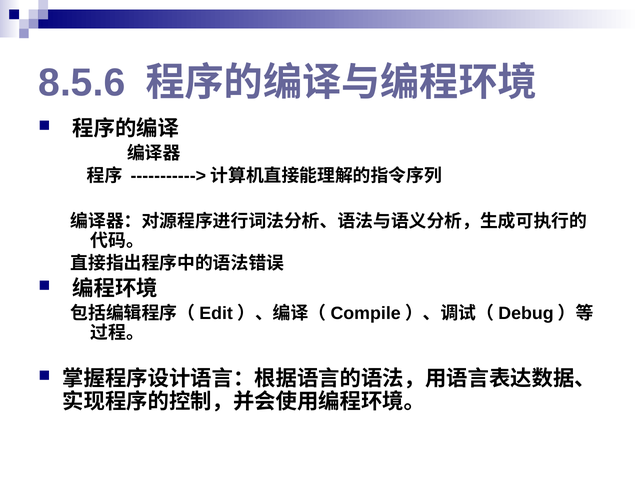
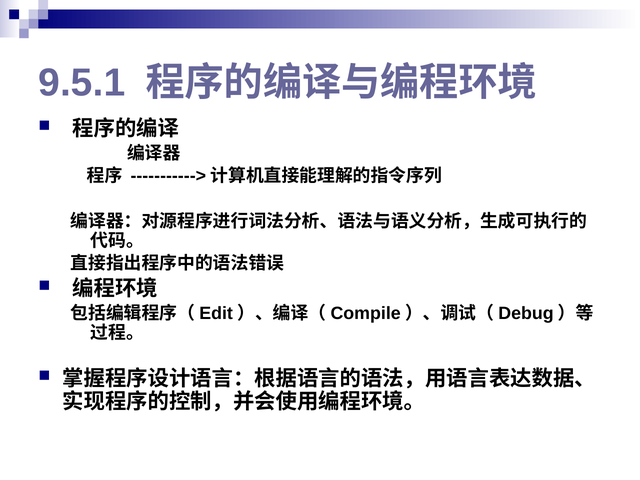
8.5.6: 8.5.6 -> 9.5.1
